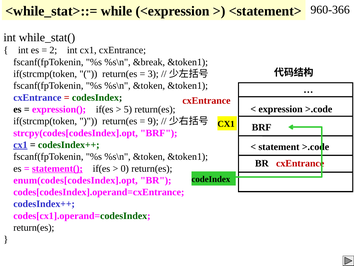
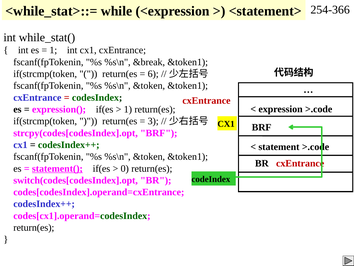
960-366: 960-366 -> 254-366
2 at (53, 50): 2 -> 1
3: 3 -> 6
5 at (128, 109): 5 -> 1
9: 9 -> 3
cx1 at (20, 145) underline: present -> none
enum(codes[codesIndex].opt: enum(codes[codesIndex].opt -> switch(codes[codesIndex].opt
